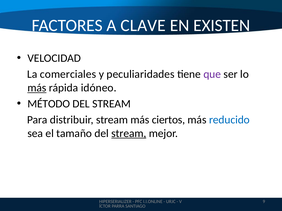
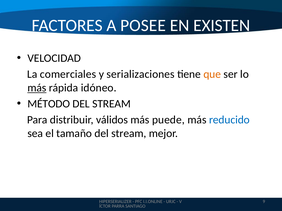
CLAVE: CLAVE -> POSEE
peculiaridades: peculiaridades -> serializaciones
que colour: purple -> orange
distribuir stream: stream -> válidos
ciertos: ciertos -> puede
stream at (129, 134) underline: present -> none
